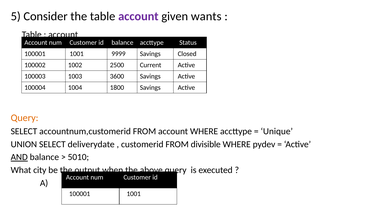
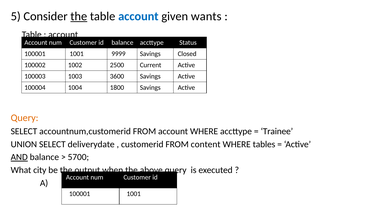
the at (79, 16) underline: none -> present
account at (138, 16) colour: purple -> blue
Unique: Unique -> Trainee
divisible: divisible -> content
pydev: pydev -> tables
5010: 5010 -> 5700
